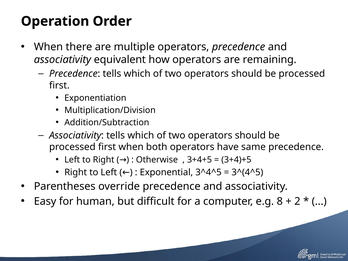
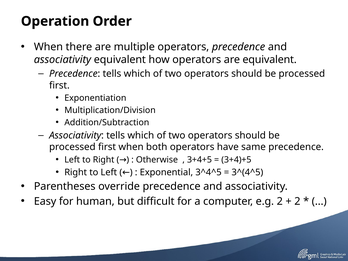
are remaining: remaining -> equivalent
e.g 8: 8 -> 2
